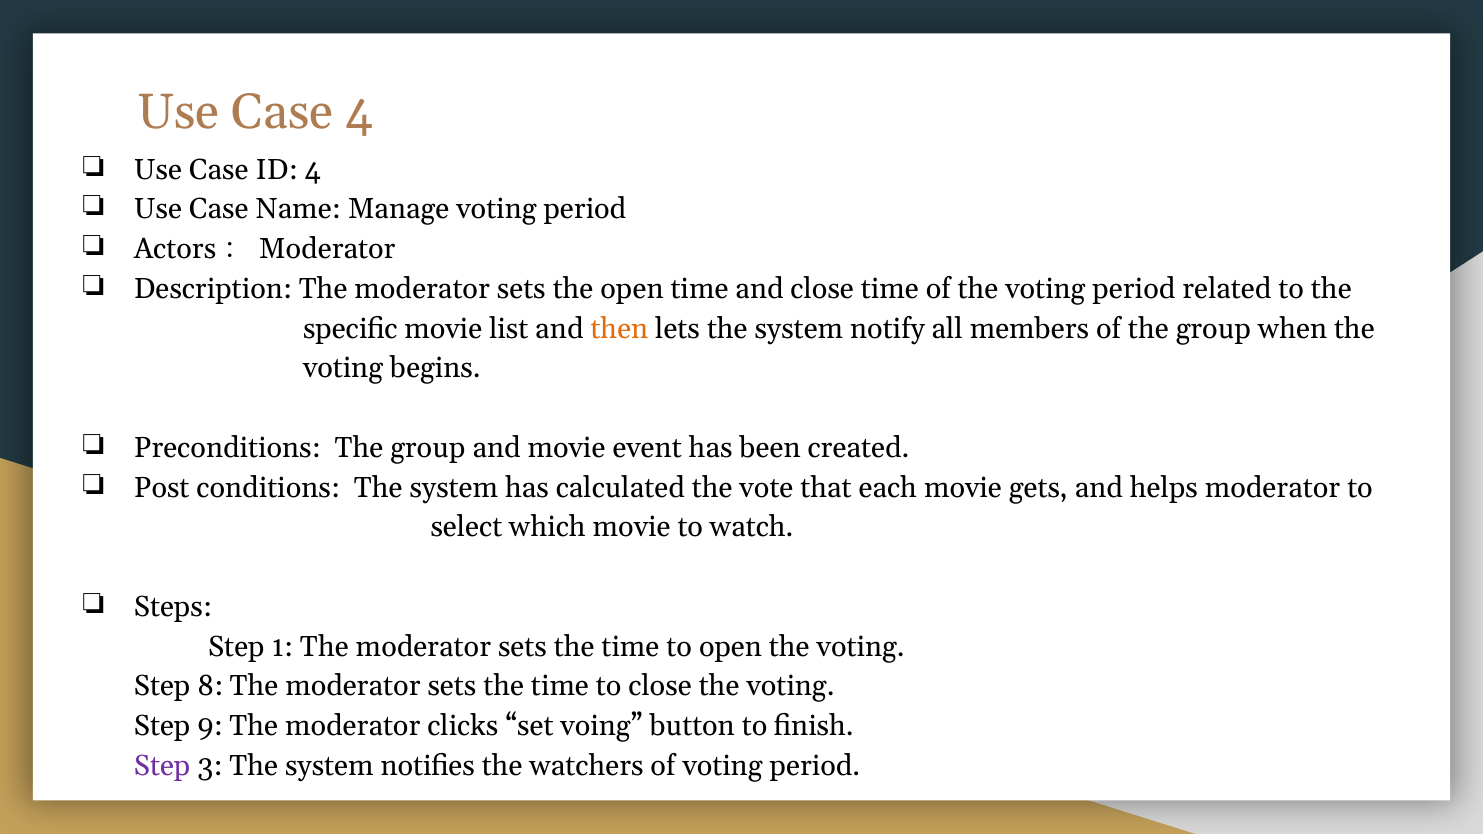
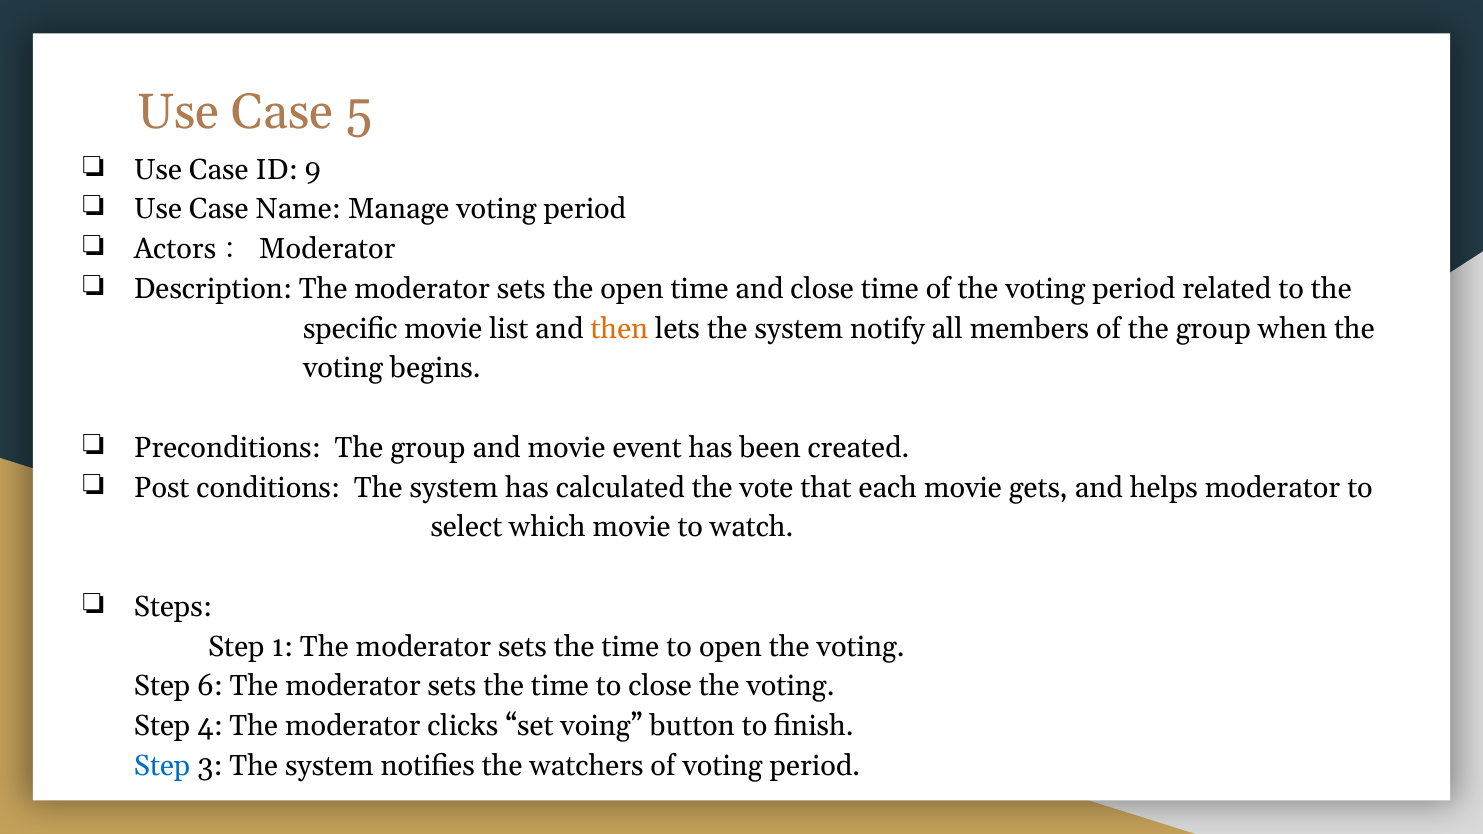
Case 4: 4 -> 5
ID 4: 4 -> 9
8: 8 -> 6
9: 9 -> 4
Step at (162, 766) colour: purple -> blue
